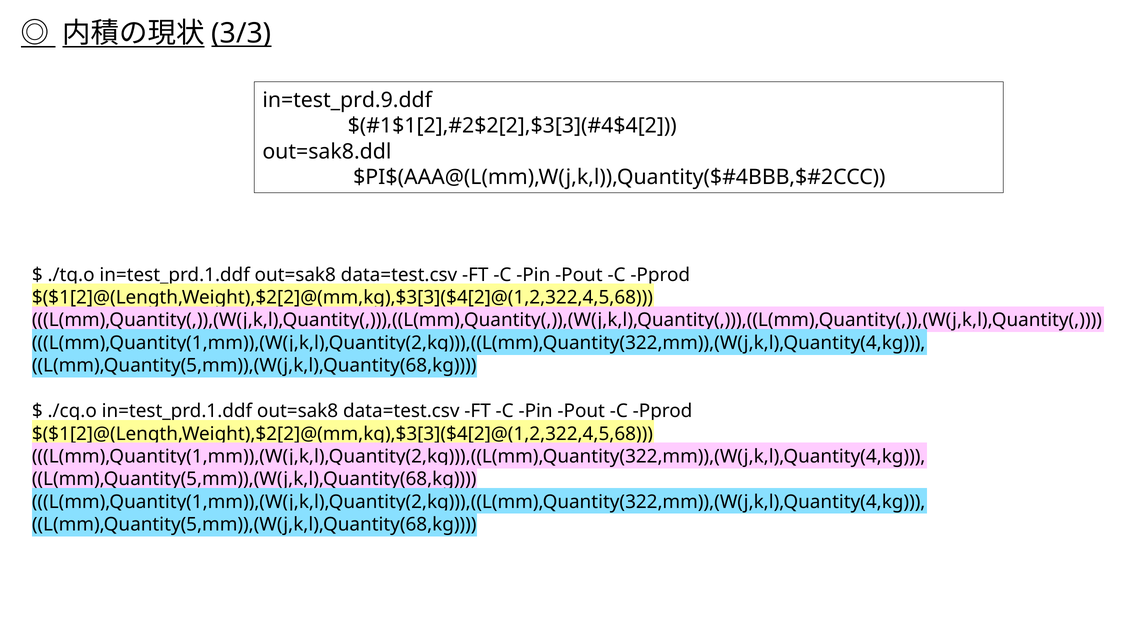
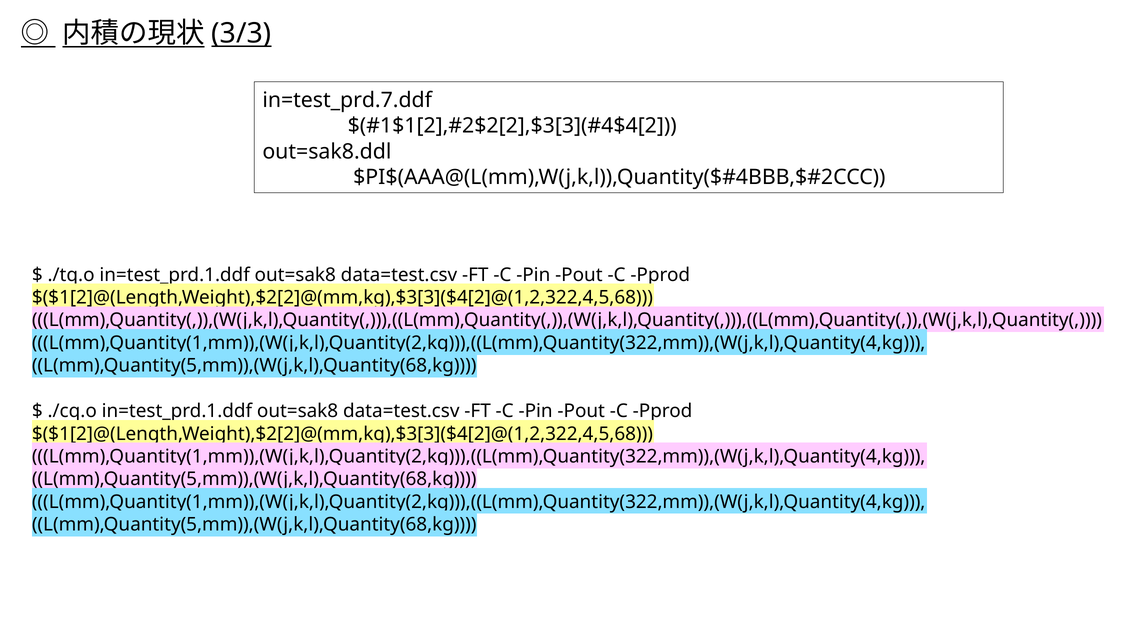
in=test_prd.9.ddf: in=test_prd.9.ddf -> in=test_prd.7.ddf
